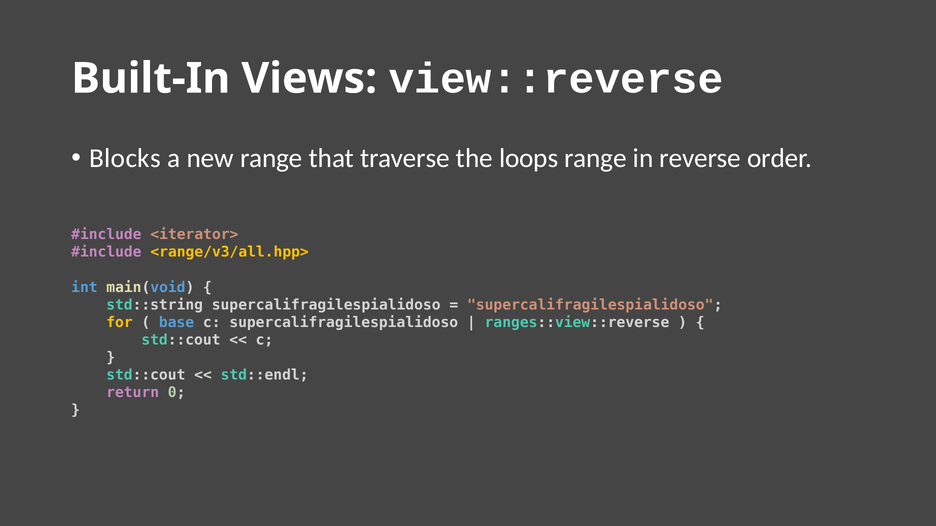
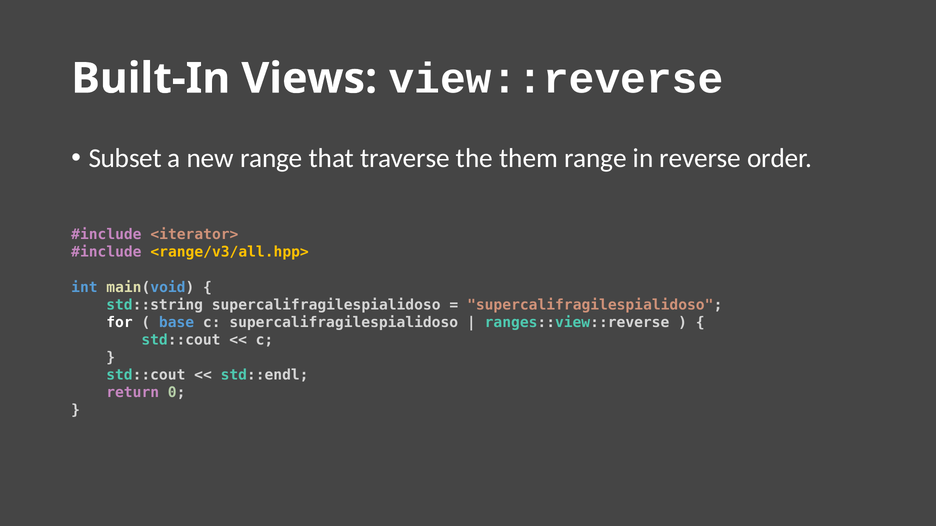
Blocks: Blocks -> Subset
loops: loops -> them
for colour: yellow -> white
